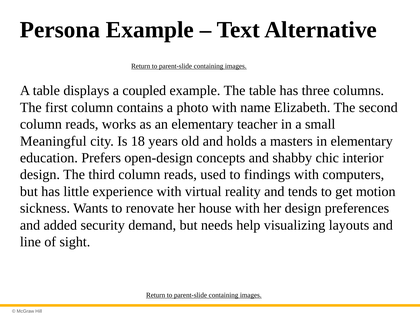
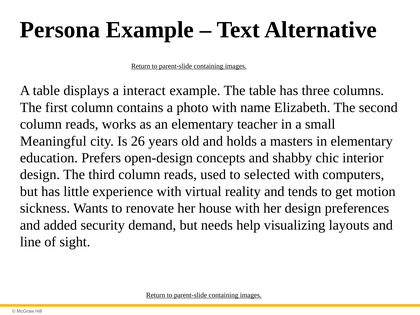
coupled: coupled -> interact
18: 18 -> 26
findings: findings -> selected
